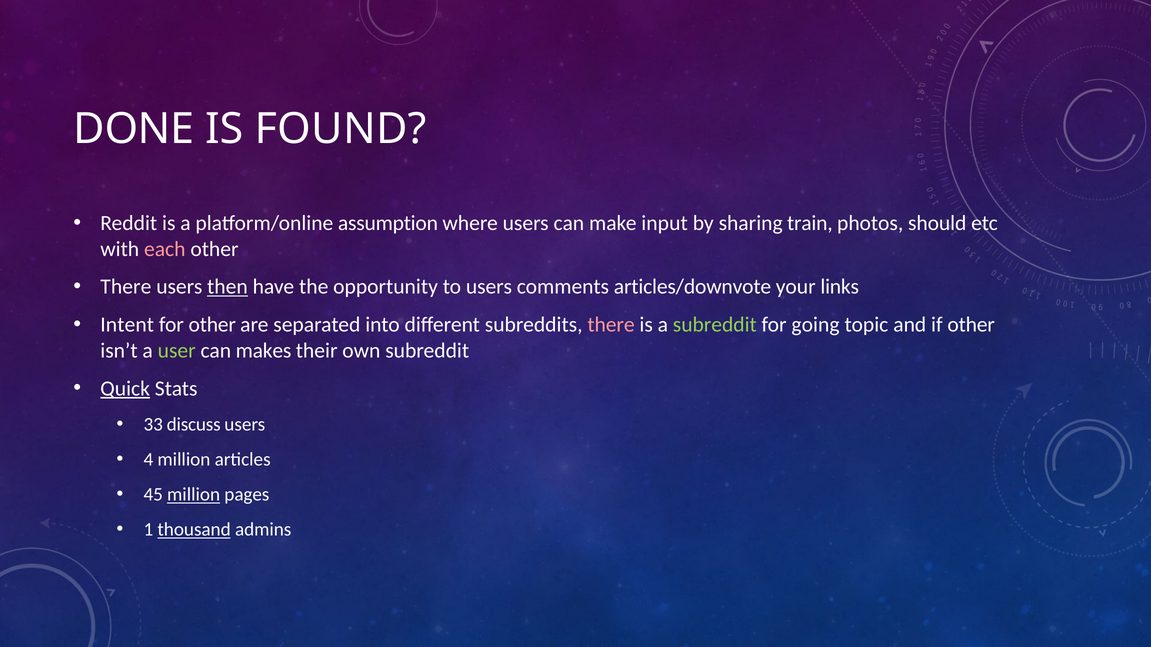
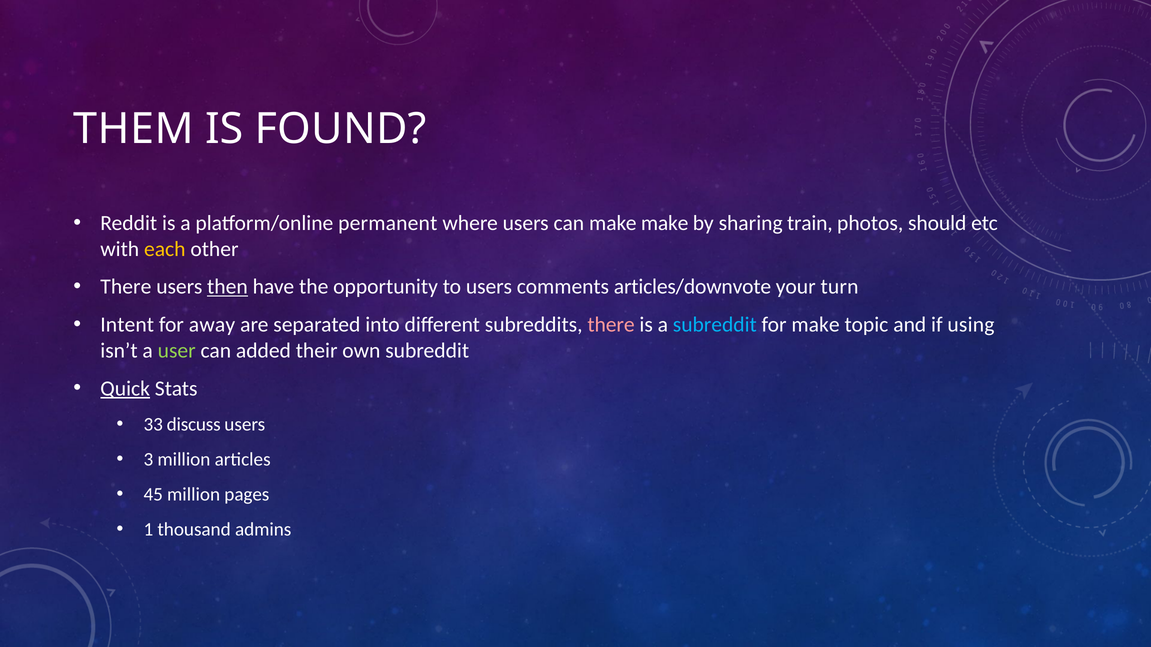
DONE: DONE -> THEM
assumption: assumption -> permanent
make input: input -> make
each colour: pink -> yellow
links: links -> turn
for other: other -> away
subreddit at (715, 325) colour: light green -> light blue
for going: going -> make
if other: other -> using
makes: makes -> added
4: 4 -> 3
million at (194, 495) underline: present -> none
thousand underline: present -> none
